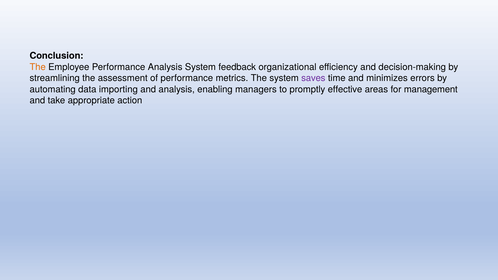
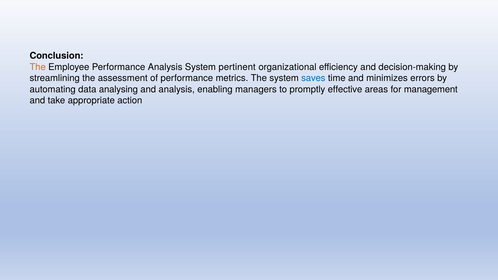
feedback: feedback -> pertinent
saves colour: purple -> blue
importing: importing -> analysing
